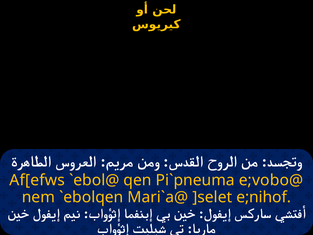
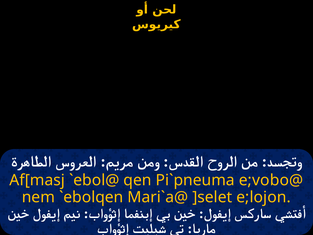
Af[efws: Af[efws -> Af[masj
e;nihof: e;nihof -> e;lojon
